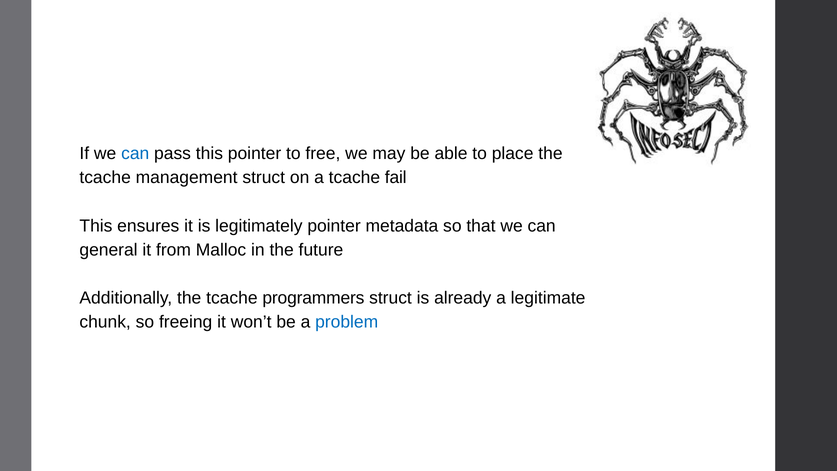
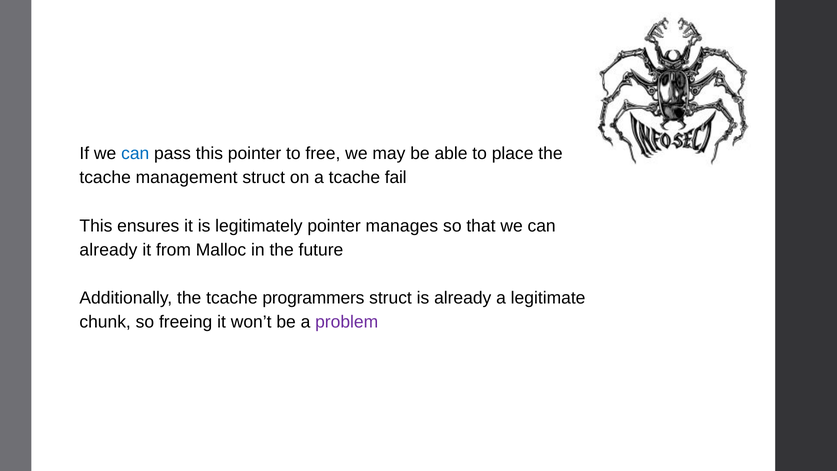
metadata: metadata -> manages
general at (109, 250): general -> already
problem colour: blue -> purple
